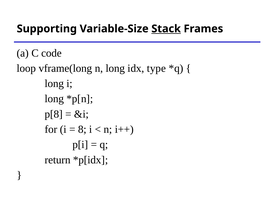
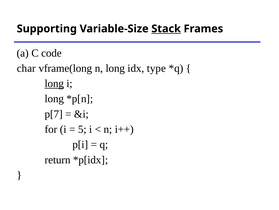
loop: loop -> char
long at (54, 83) underline: none -> present
p[8: p[8 -> p[7
8: 8 -> 5
